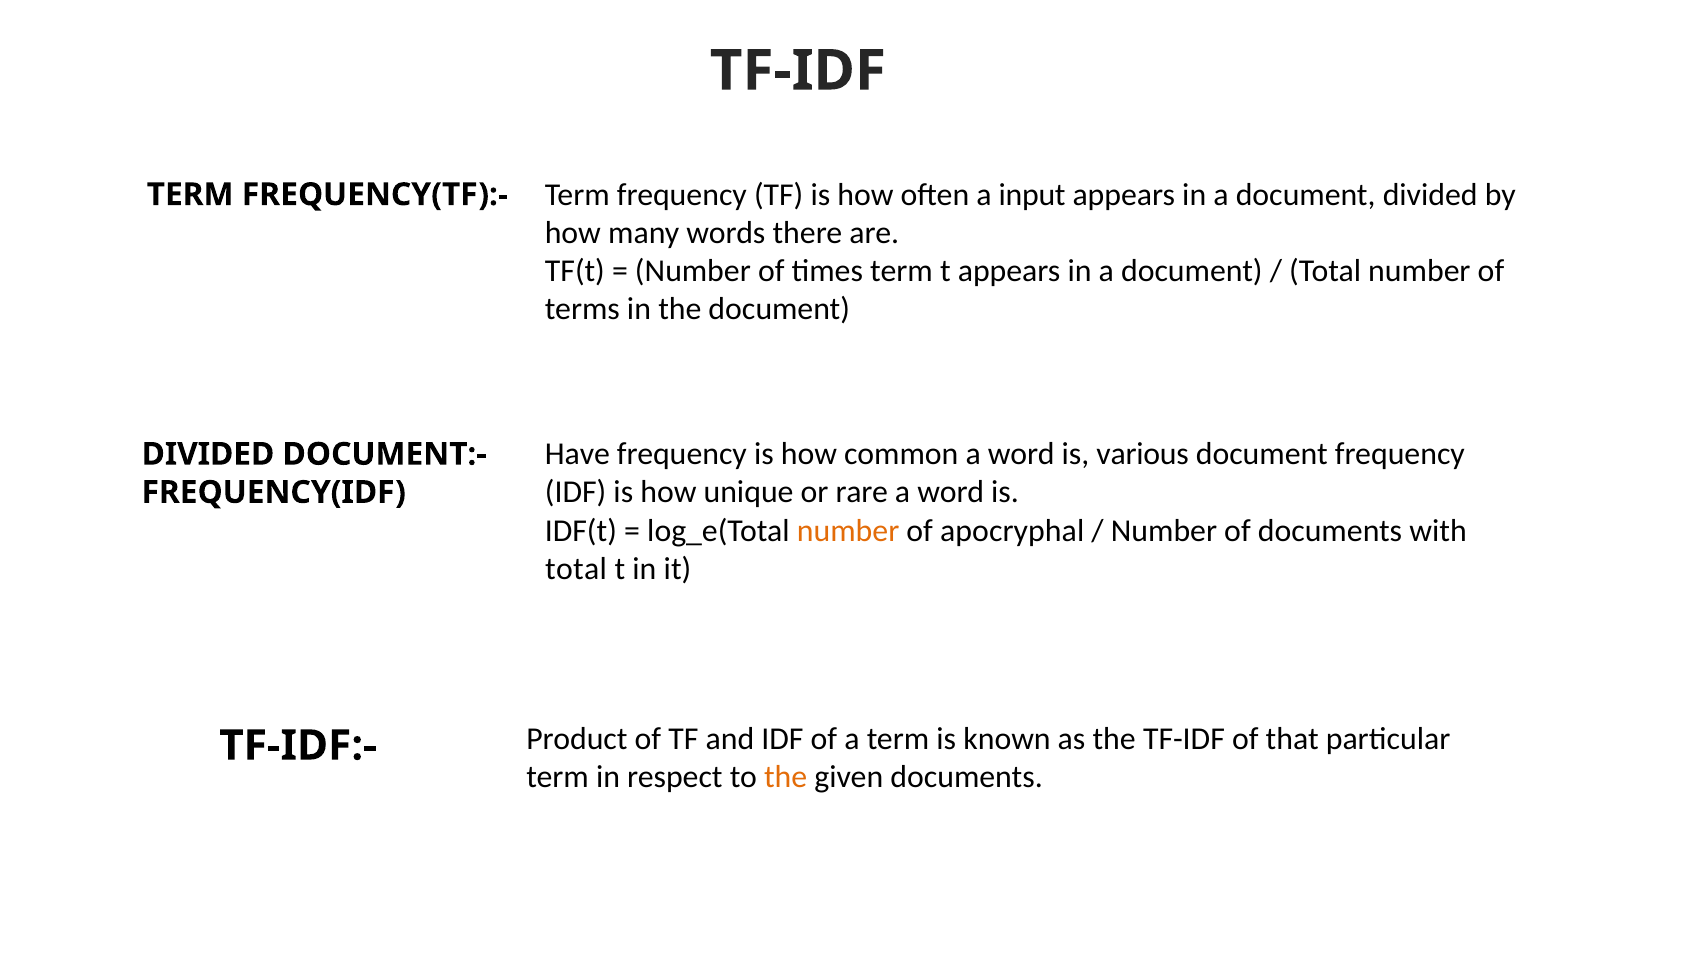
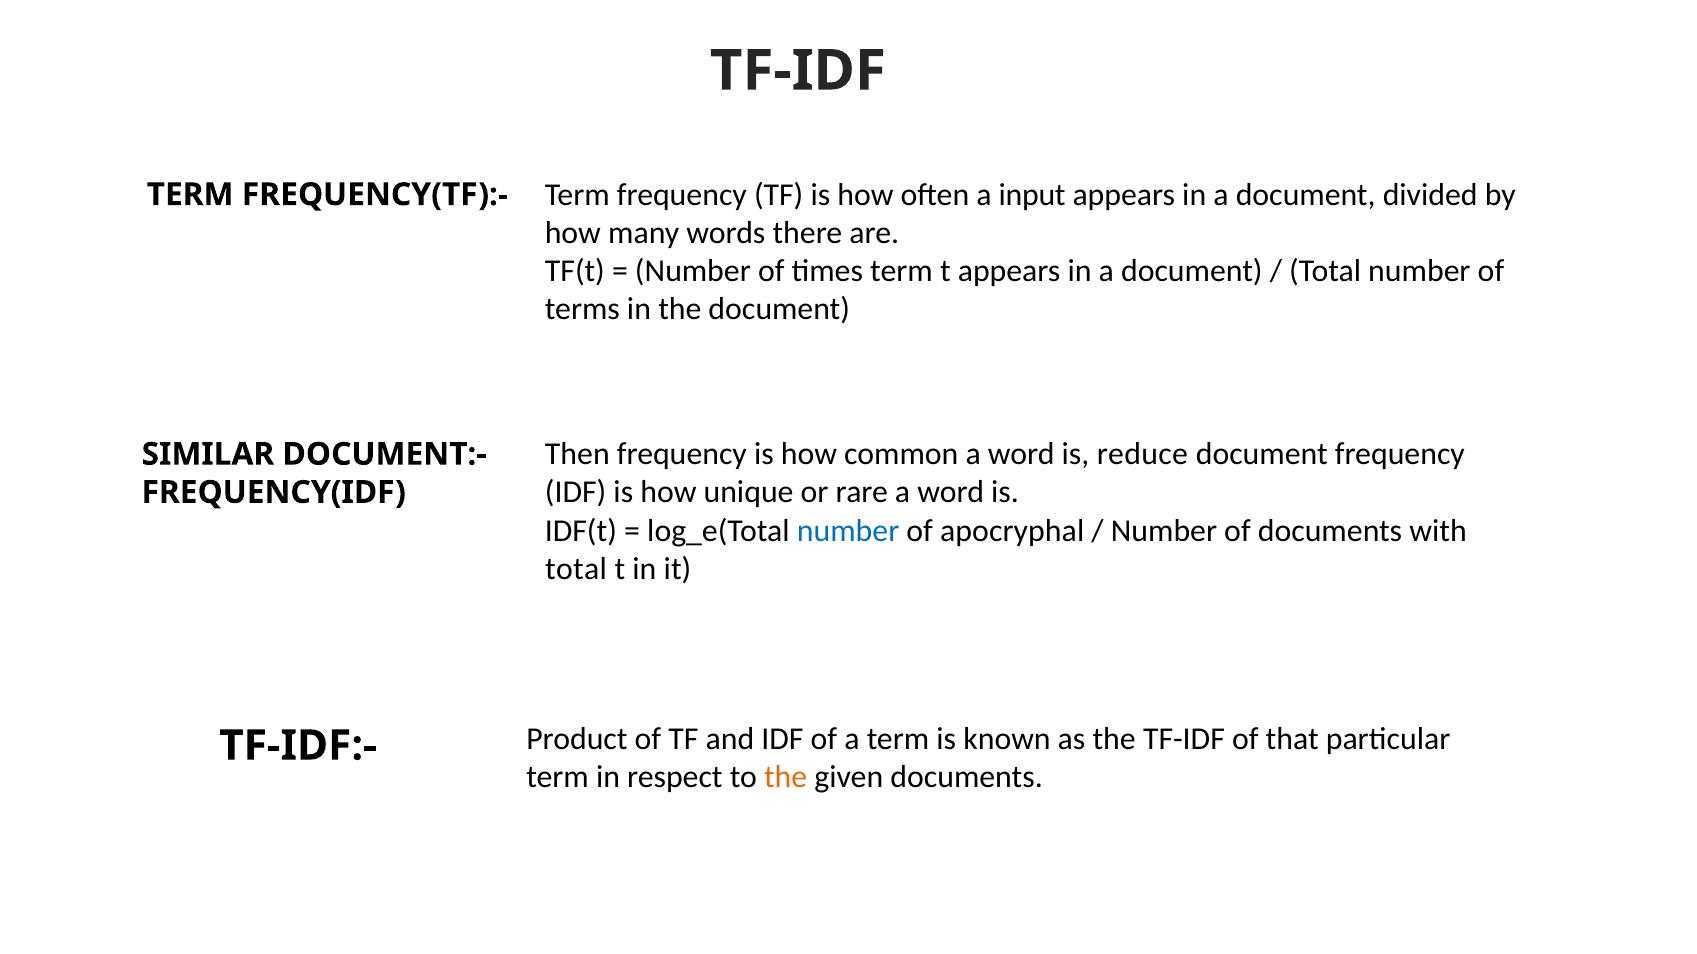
Have: Have -> Then
various: various -> reduce
DIVIDED at (208, 454): DIVIDED -> SIMILAR
number at (848, 531) colour: orange -> blue
